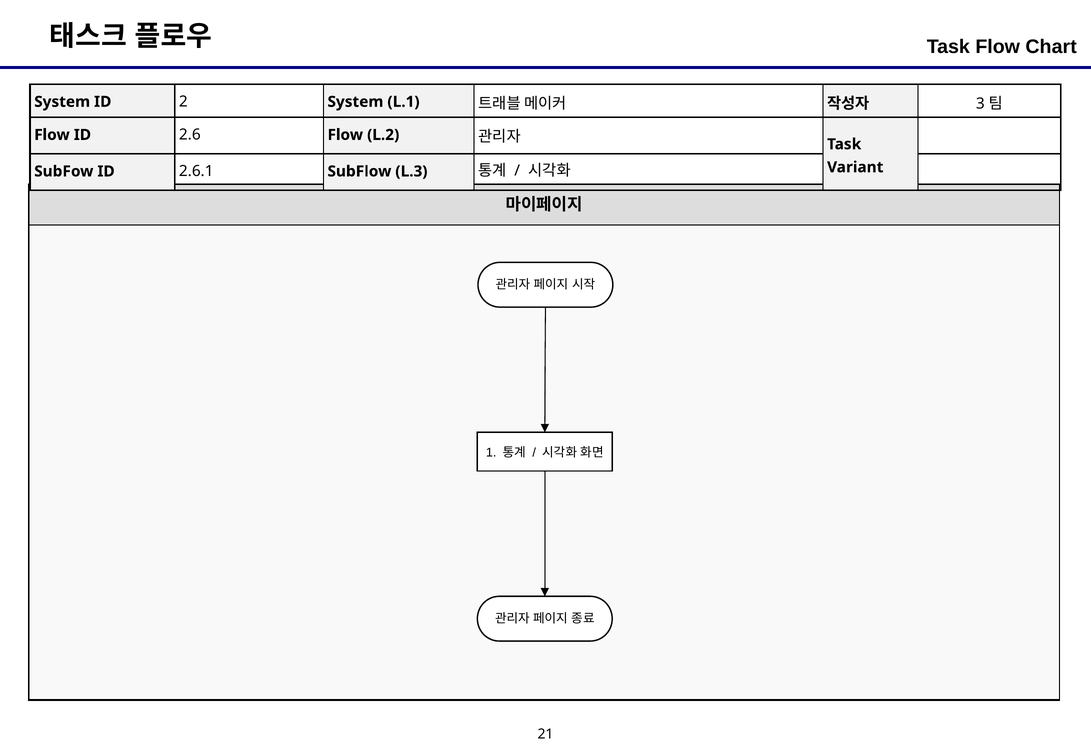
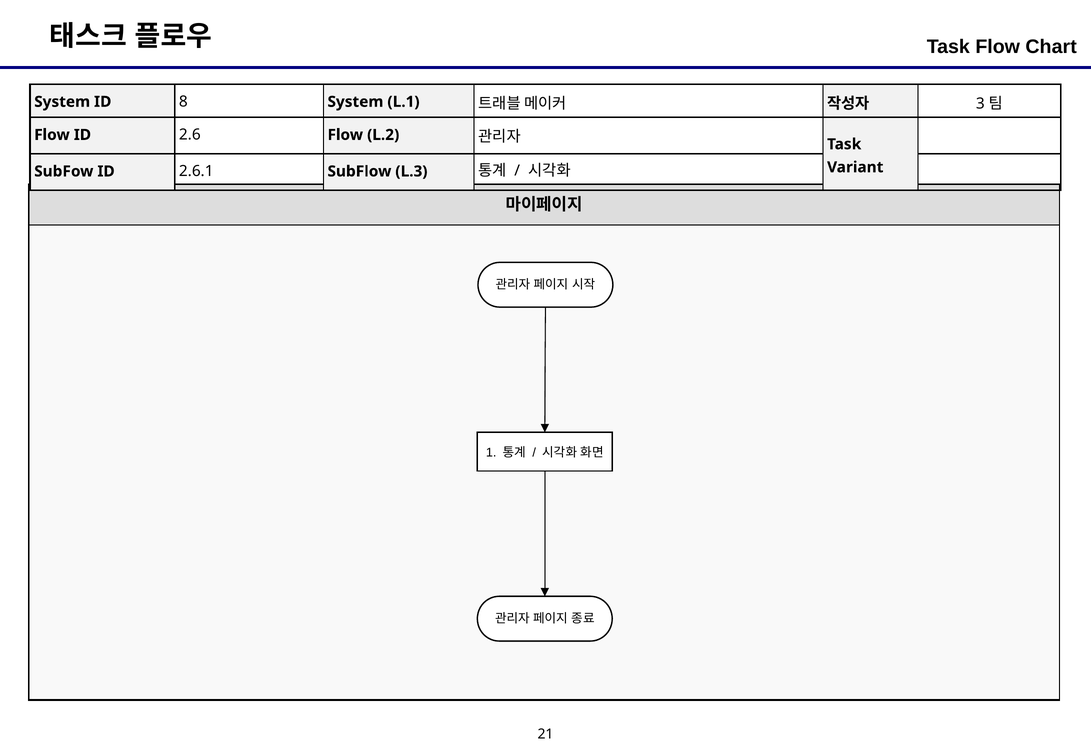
2: 2 -> 8
